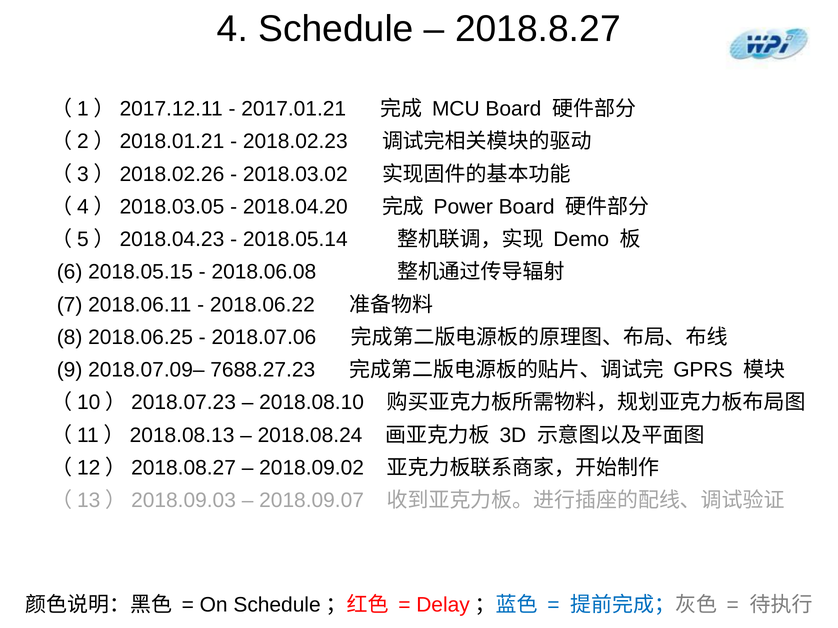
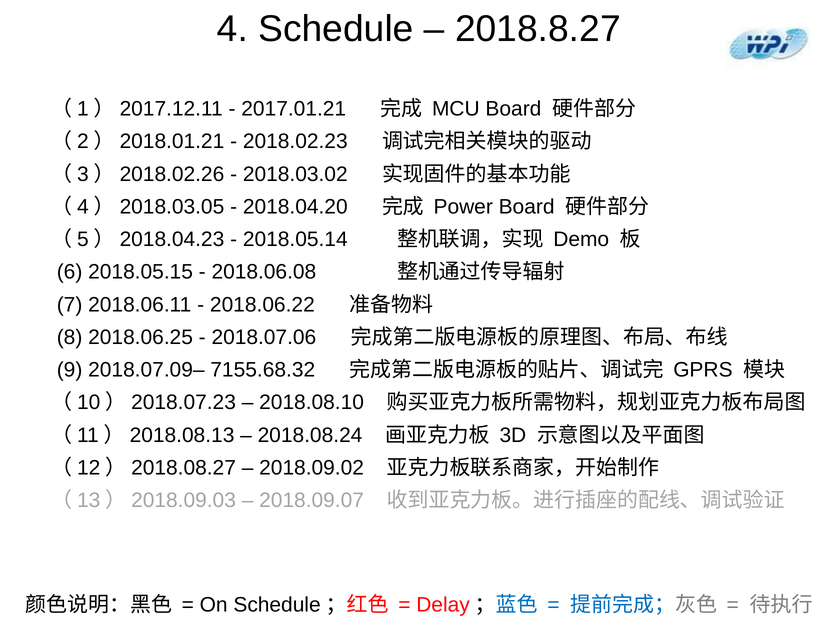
7688.27.23: 7688.27.23 -> 7155.68.32
